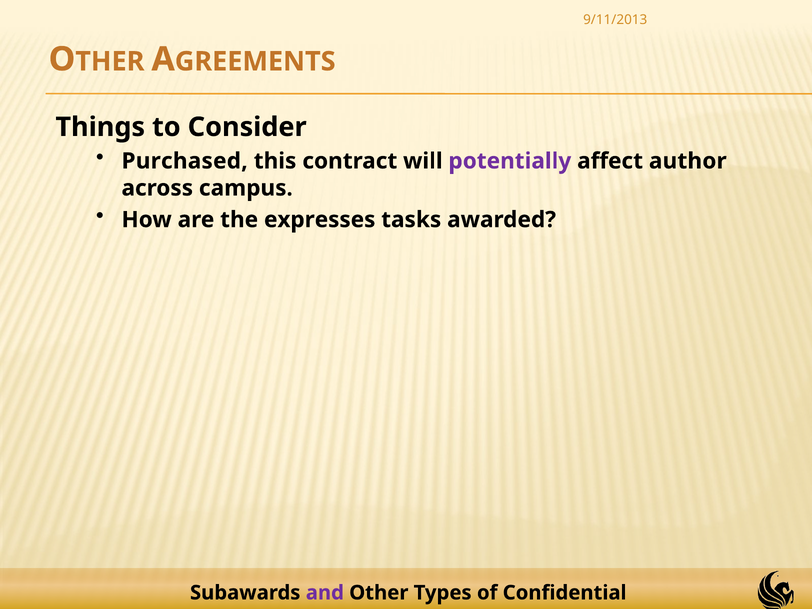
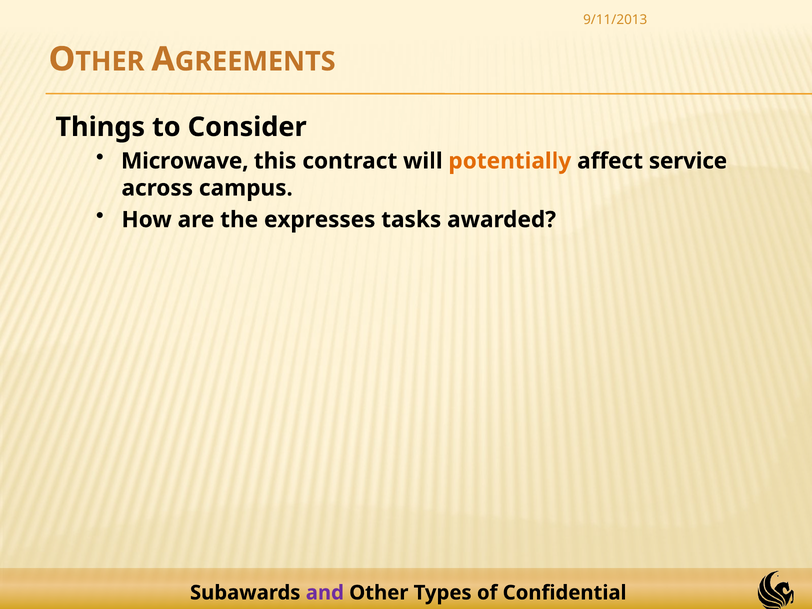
Purchased: Purchased -> Microwave
potentially colour: purple -> orange
author: author -> service
